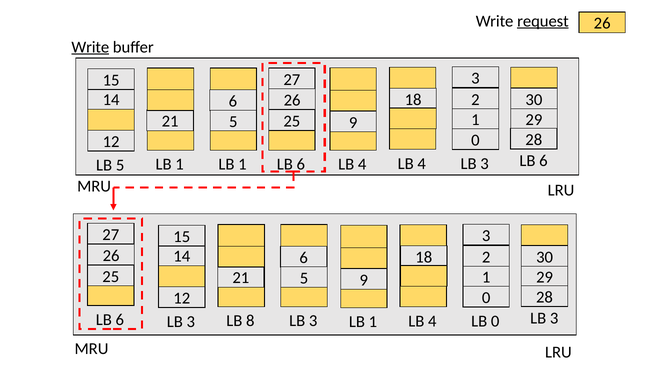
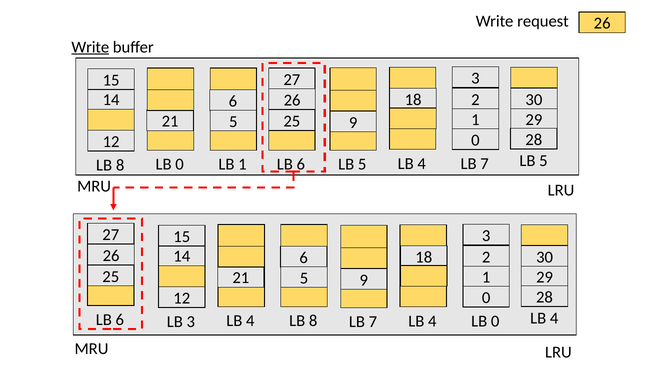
request underline: present -> none
6 at (543, 161): 6 -> 5
1 at (180, 165): 1 -> 0
4 at (362, 165): 4 -> 5
4 LB 3: 3 -> 7
5 at (120, 165): 5 -> 8
3 at (554, 319): 3 -> 4
8 at (250, 321): 8 -> 4
3 at (313, 321): 3 -> 8
1 at (373, 322): 1 -> 7
